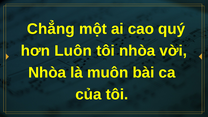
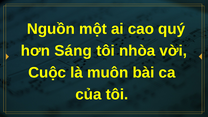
Chẳng: Chẳng -> Nguồn
Luôn: Luôn -> Sáng
Nhòa at (47, 73): Nhòa -> Cuộc
